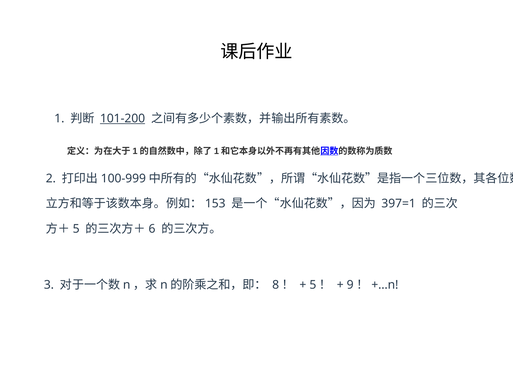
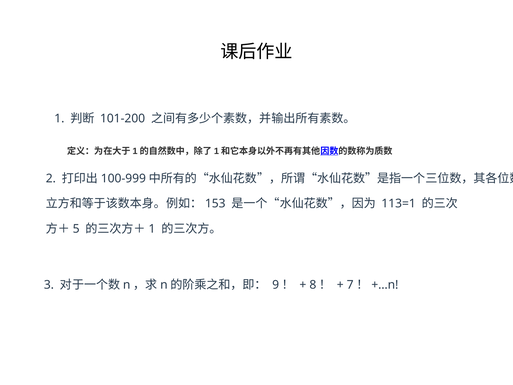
101-200 underline: present -> none
397=1: 397=1 -> 113=1
6 at (152, 229): 6 -> 1
8: 8 -> 9
5 at (313, 285): 5 -> 8
9: 9 -> 7
